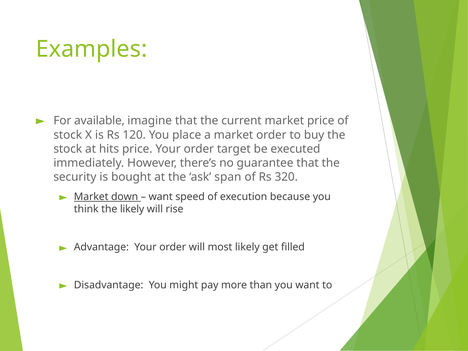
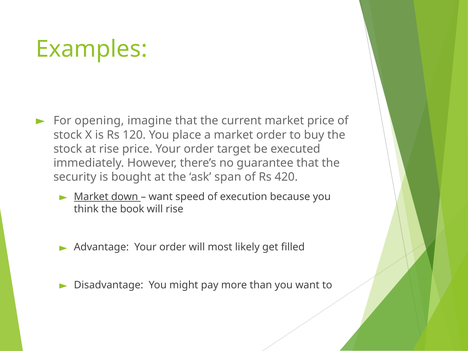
available: available -> opening
at hits: hits -> rise
320: 320 -> 420
the likely: likely -> book
